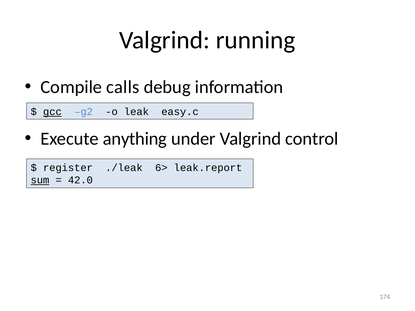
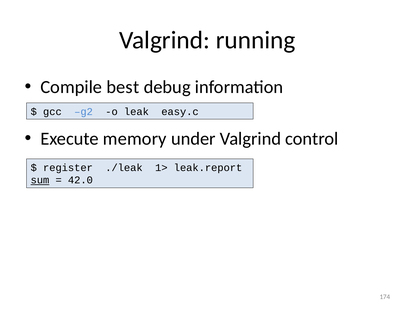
calls: calls -> best
gcc underline: present -> none
anything: anything -> memory
6>: 6> -> 1>
